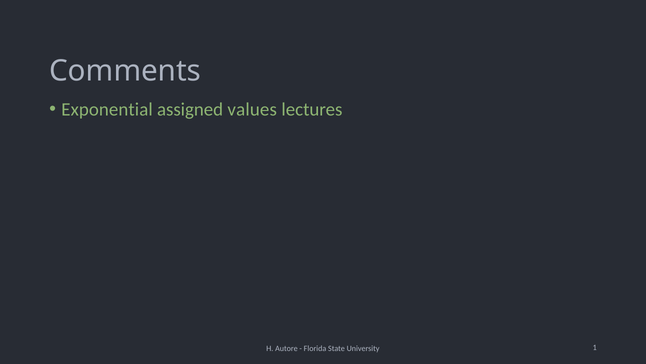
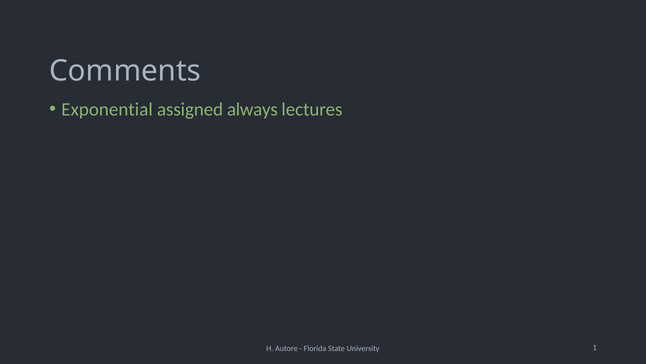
values: values -> always
